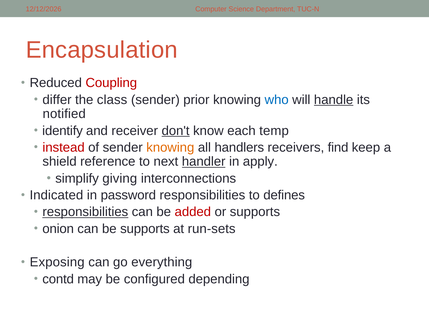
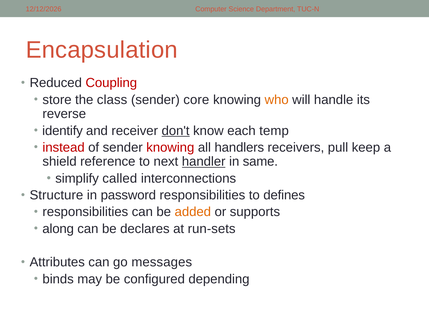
differ: differ -> store
prior: prior -> core
who colour: blue -> orange
handle underline: present -> none
notified: notified -> reverse
knowing at (170, 147) colour: orange -> red
find: find -> pull
apply: apply -> same
giving: giving -> called
Indicated: Indicated -> Structure
responsibilities at (85, 212) underline: present -> none
added colour: red -> orange
onion: onion -> along
be supports: supports -> declares
Exposing: Exposing -> Attributes
everything: everything -> messages
contd: contd -> binds
